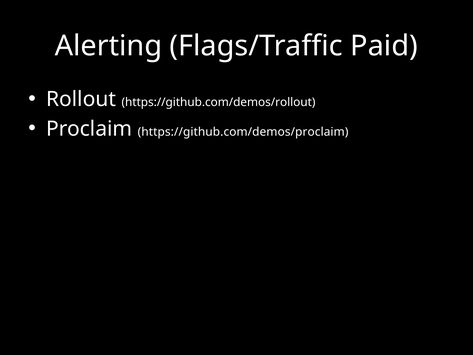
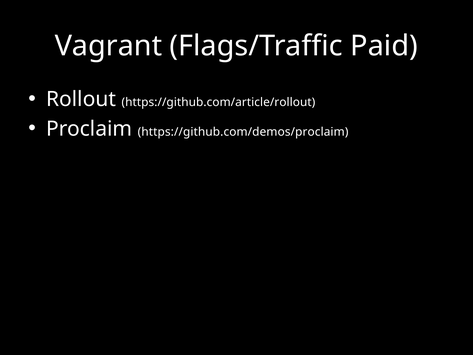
Alerting: Alerting -> Vagrant
https://github.com/demos/rollout: https://github.com/demos/rollout -> https://github.com/article/rollout
